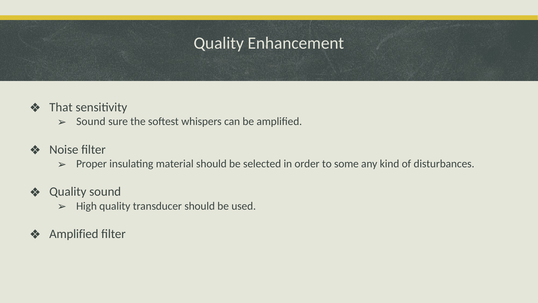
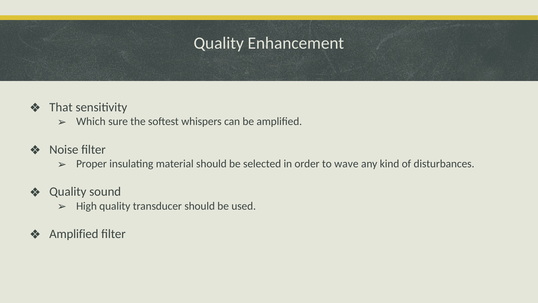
Sound at (91, 121): Sound -> Which
some: some -> wave
